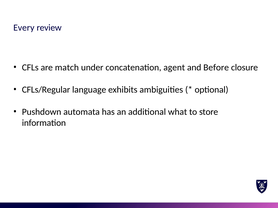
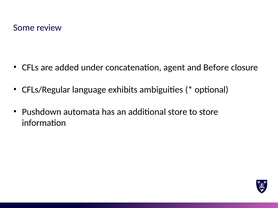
Every: Every -> Some
match: match -> added
additional what: what -> store
